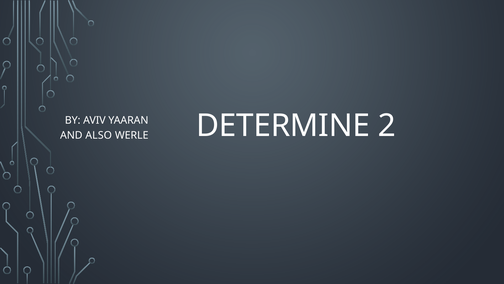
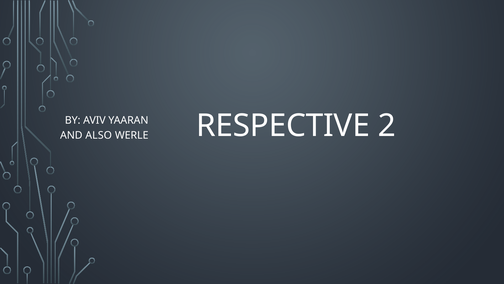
DETERMINE: DETERMINE -> RESPECTIVE
